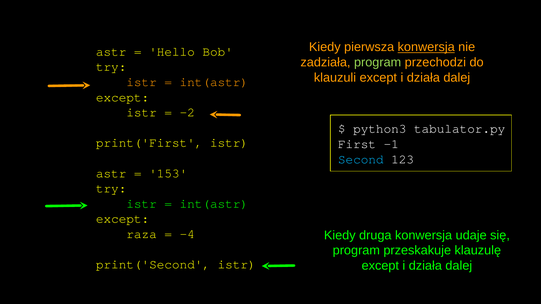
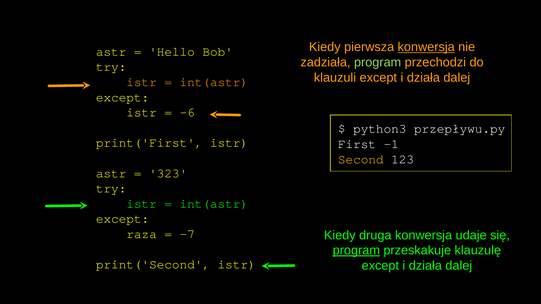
-2: -2 -> -6
tabulator.py: tabulator.py -> przepływu.py
Second colour: light blue -> yellow
153: 153 -> 323
-4: -4 -> -7
program at (356, 251) underline: none -> present
